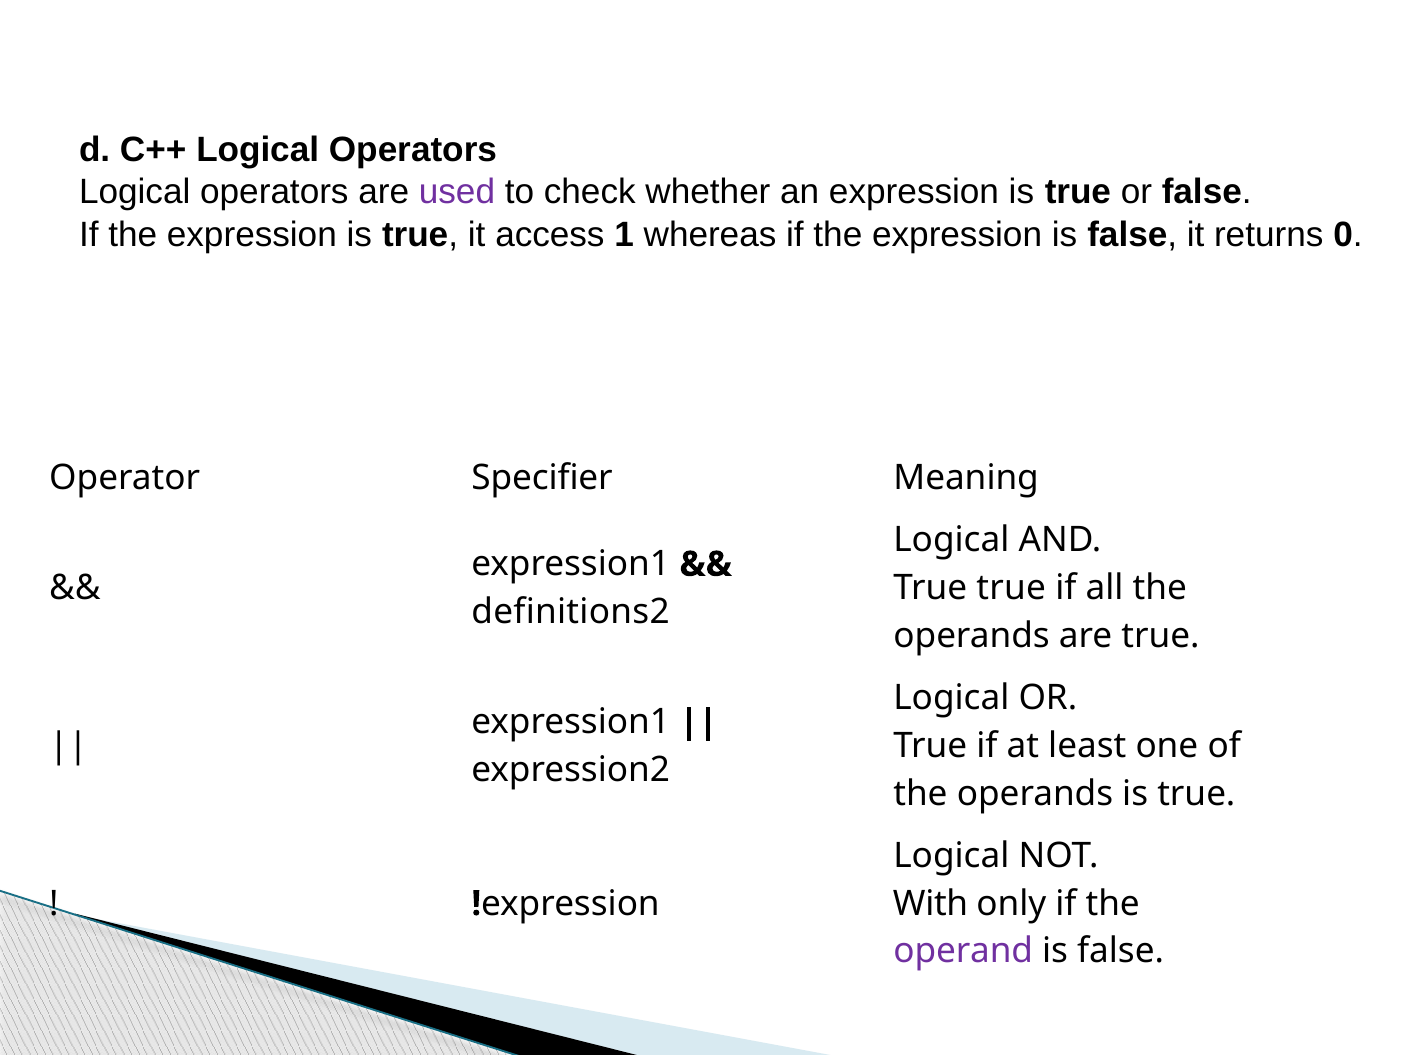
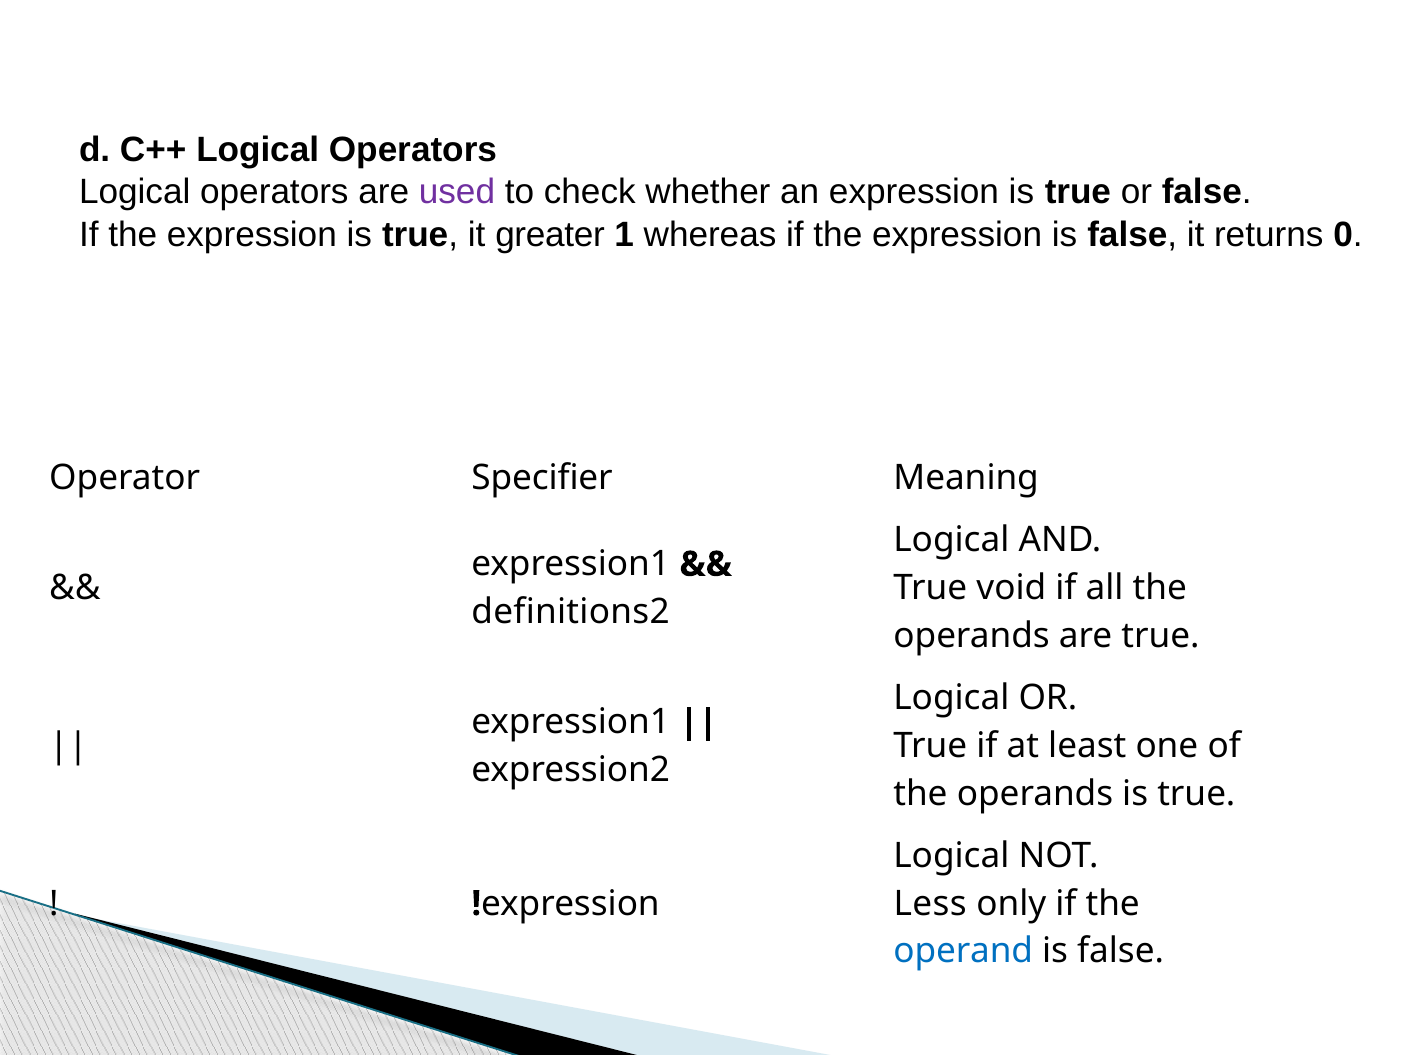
access: access -> greater
True true: true -> void
With: With -> Less
operand colour: purple -> blue
